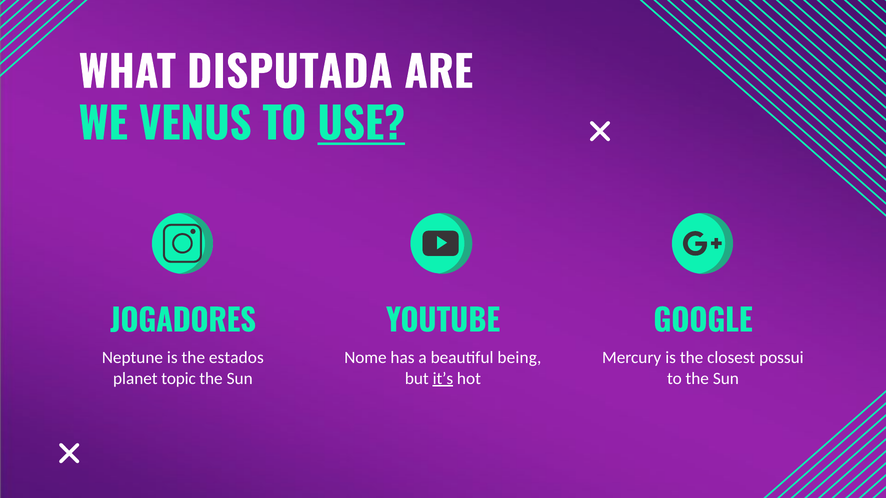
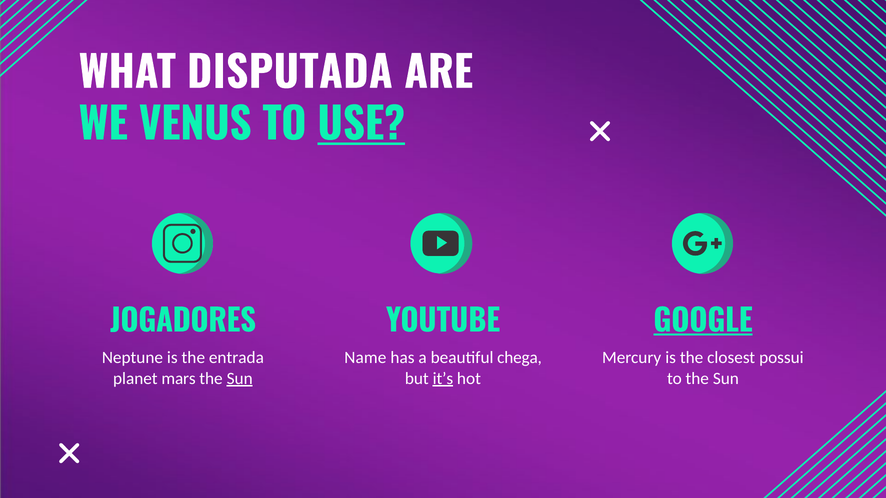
GOOGLE underline: none -> present
estados: estados -> entrada
Nome: Nome -> Name
being: being -> chega
topic: topic -> mars
Sun at (240, 379) underline: none -> present
